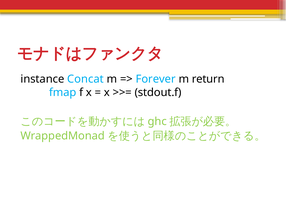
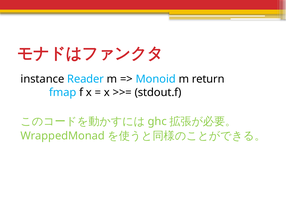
Concat: Concat -> Reader
Forever: Forever -> Monoid
